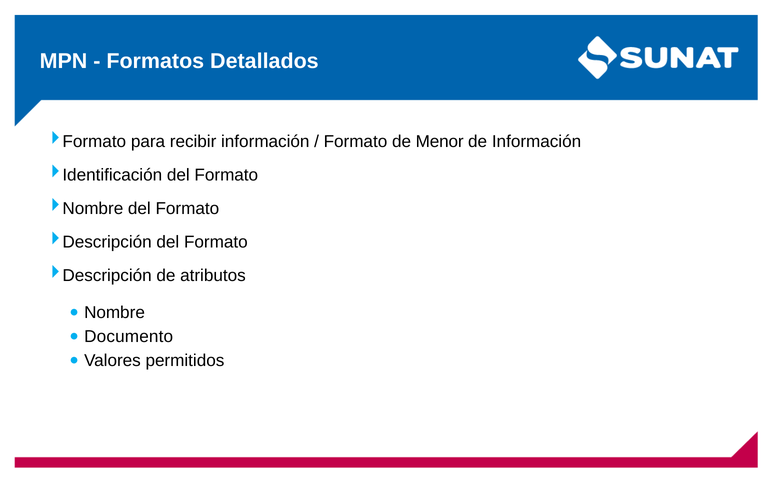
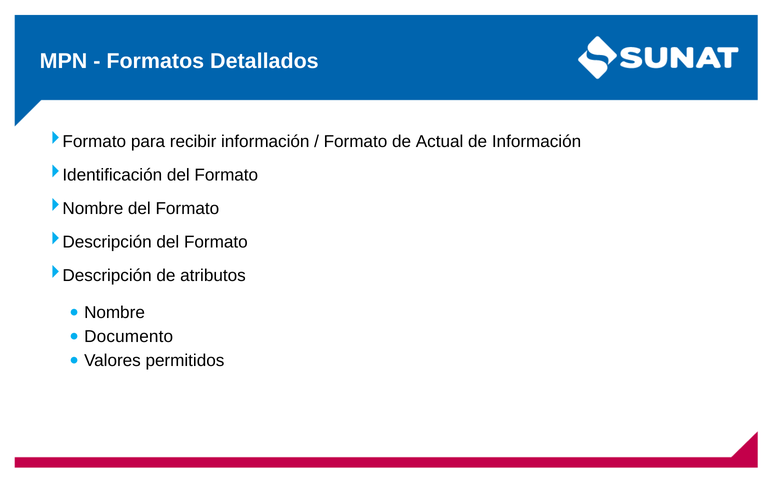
Menor: Menor -> Actual
